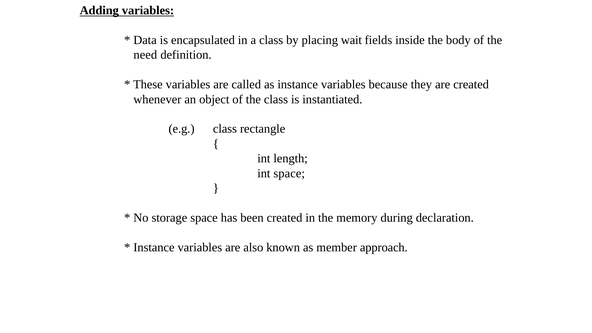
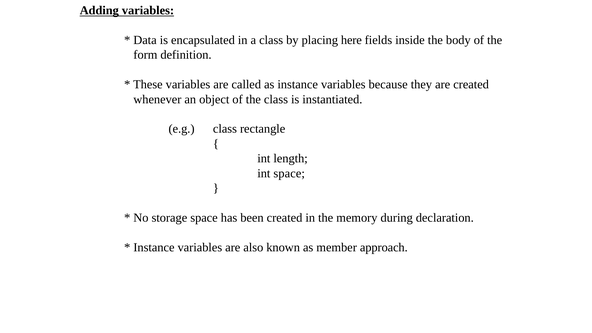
wait: wait -> here
need: need -> form
